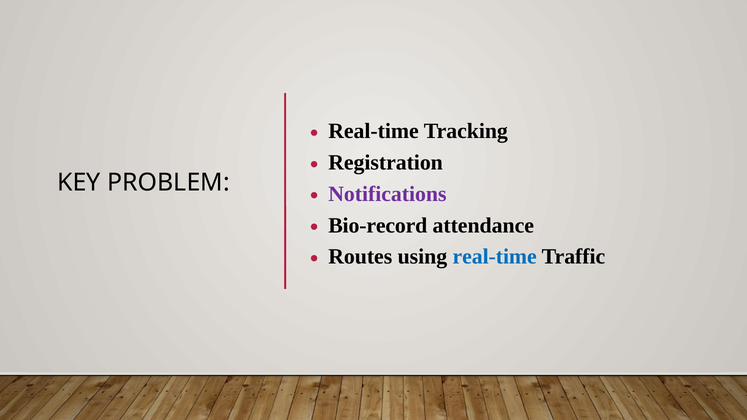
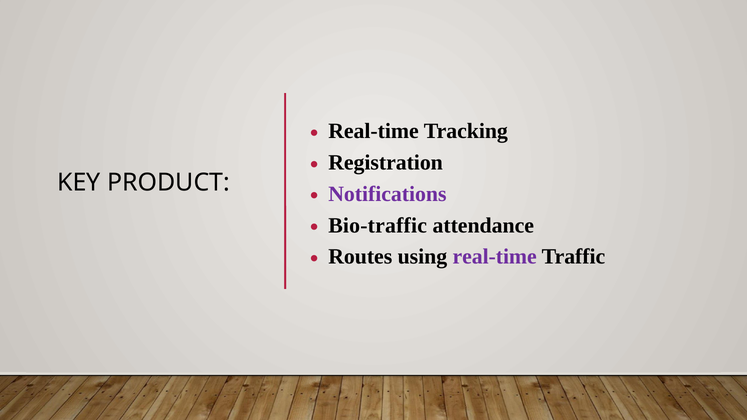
PROBLEM: PROBLEM -> PRODUCT
Bio-record: Bio-record -> Bio-traffic
real-time at (495, 257) colour: blue -> purple
